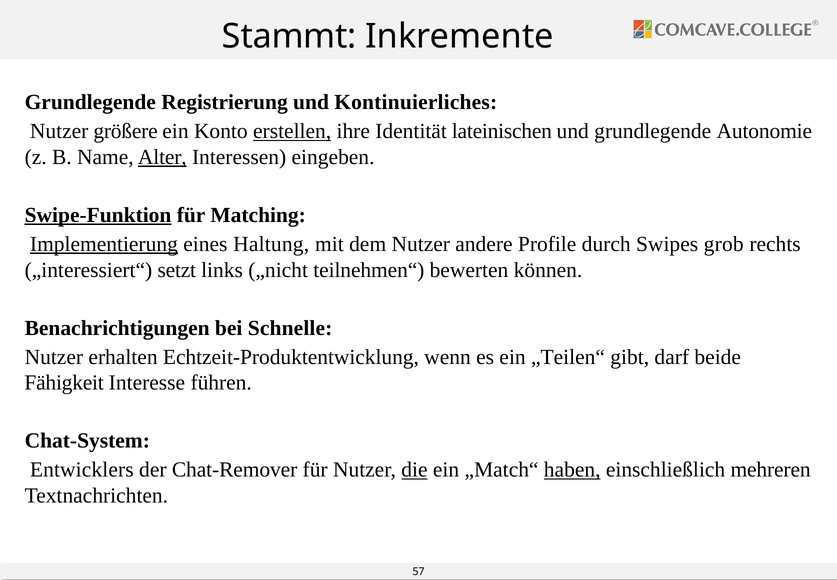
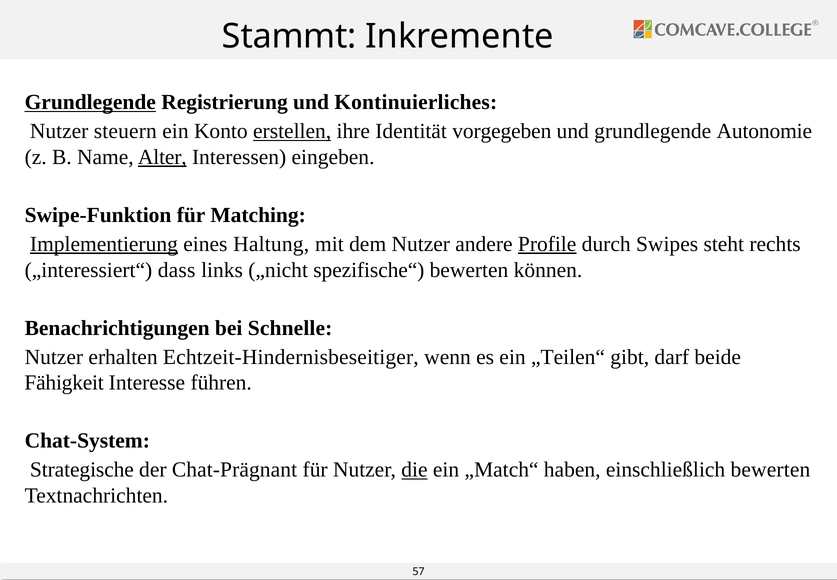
Grundlegende at (90, 102) underline: none -> present
größere: größere -> steuern
lateinischen: lateinischen -> vorgegeben
Swipe-Funktion underline: present -> none
Profile underline: none -> present
grob: grob -> steht
setzt: setzt -> dass
teilnehmen“: teilnehmen“ -> spezifische“
Echtzeit-Produktentwicklung: Echtzeit-Produktentwicklung -> Echtzeit-Hindernisbeseitiger
Entwicklers: Entwicklers -> Strategische
Chat-Remover: Chat-Remover -> Chat-Prägnant
haben underline: present -> none
einschließlich mehreren: mehreren -> bewerten
